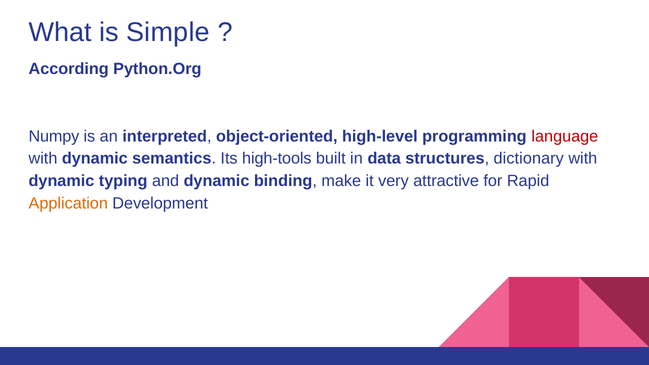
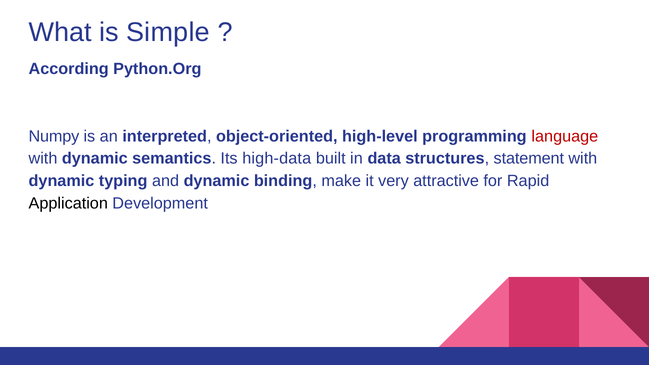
high-tools: high-tools -> high-data
dictionary: dictionary -> statement
Application colour: orange -> black
